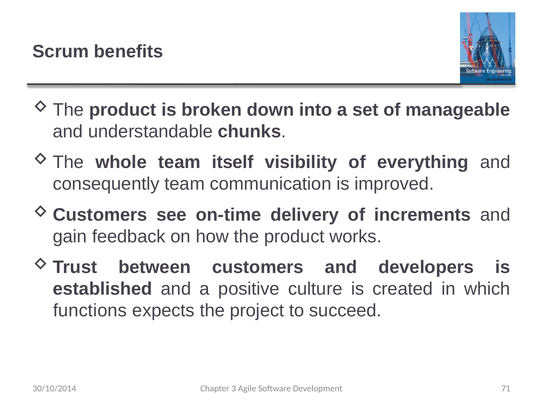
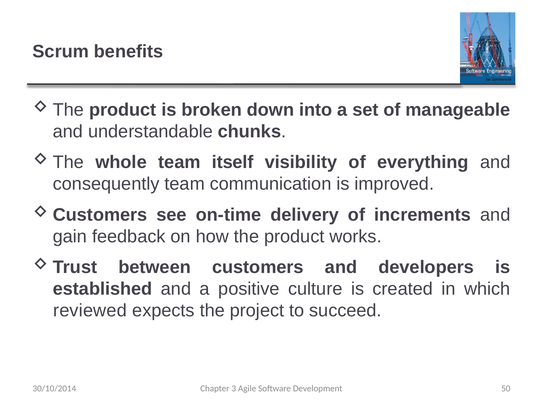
functions: functions -> reviewed
71: 71 -> 50
